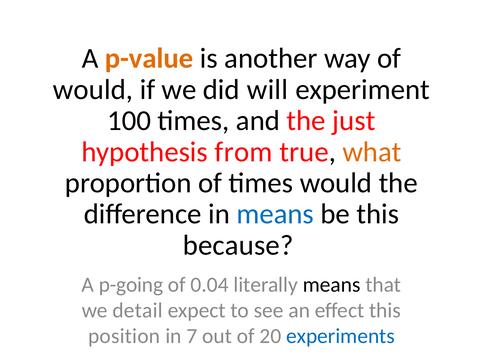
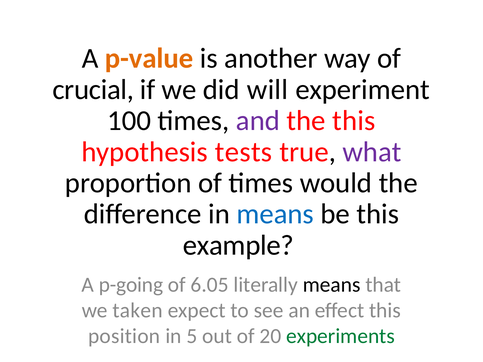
would at (93, 90): would -> crucial
and colour: black -> purple
the just: just -> this
from: from -> tests
what colour: orange -> purple
because: because -> example
0.04: 0.04 -> 6.05
detail: detail -> taken
7: 7 -> 5
experiments colour: blue -> green
